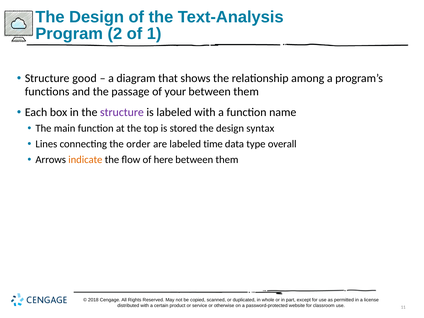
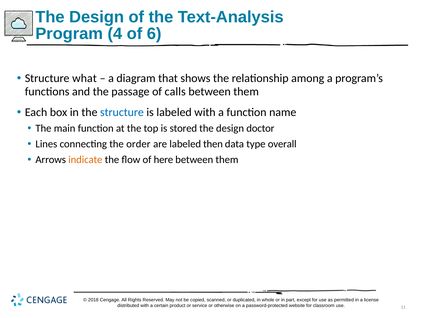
2: 2 -> 4
1: 1 -> 6
good: good -> what
your: your -> calls
structure at (122, 112) colour: purple -> blue
syntax: syntax -> doctor
time: time -> then
